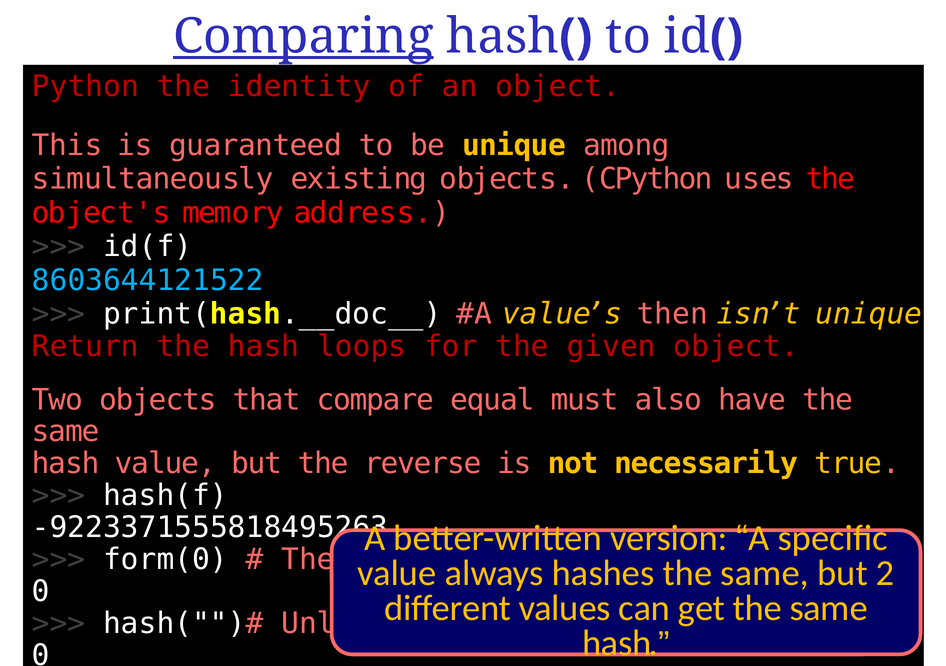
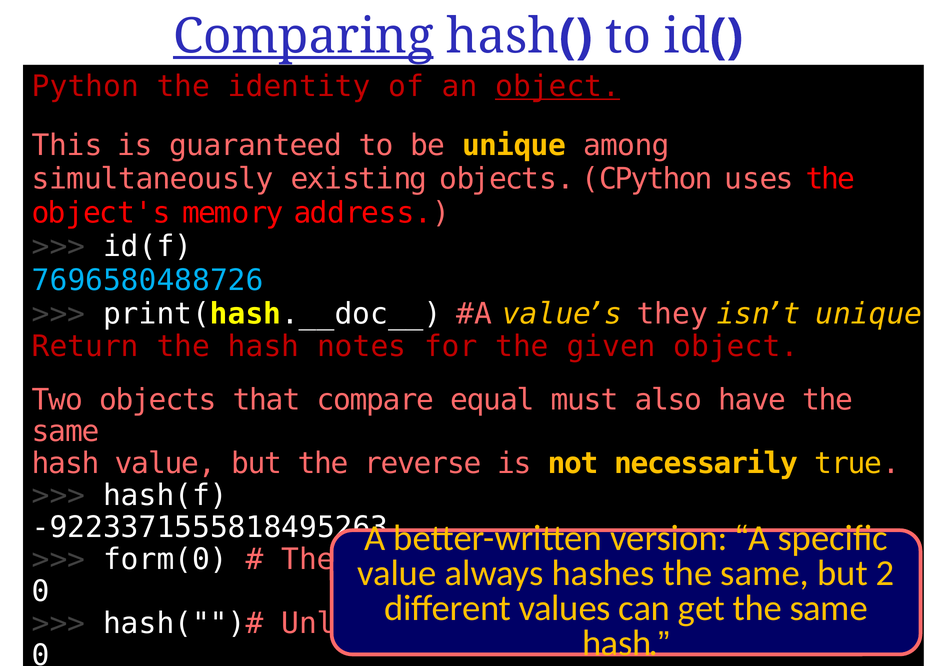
object at (558, 87) underline: none -> present
8603644121522: 8603644121522 -> 7696580488726
then: then -> they
loops: loops -> notes
